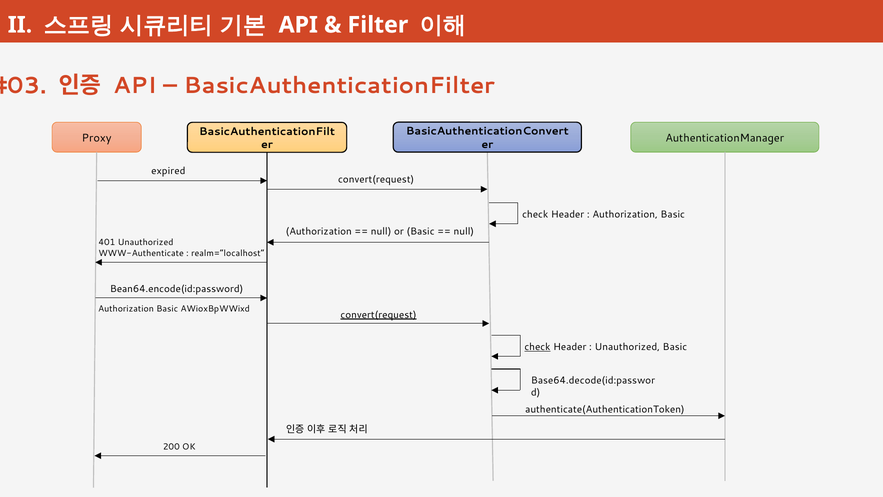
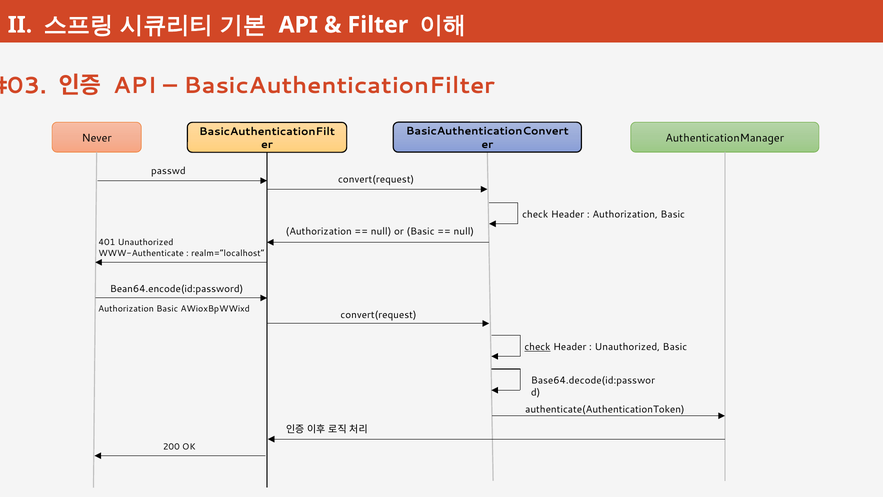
Proxy: Proxy -> Never
expired: expired -> passwd
convert(request at (379, 315) underline: present -> none
